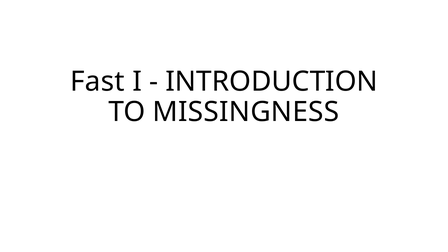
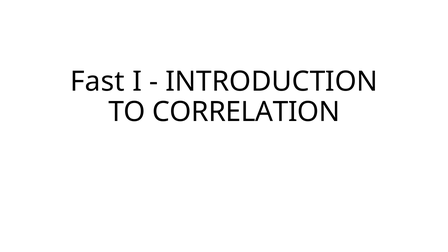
MISSINGNESS: MISSINGNESS -> CORRELATION
